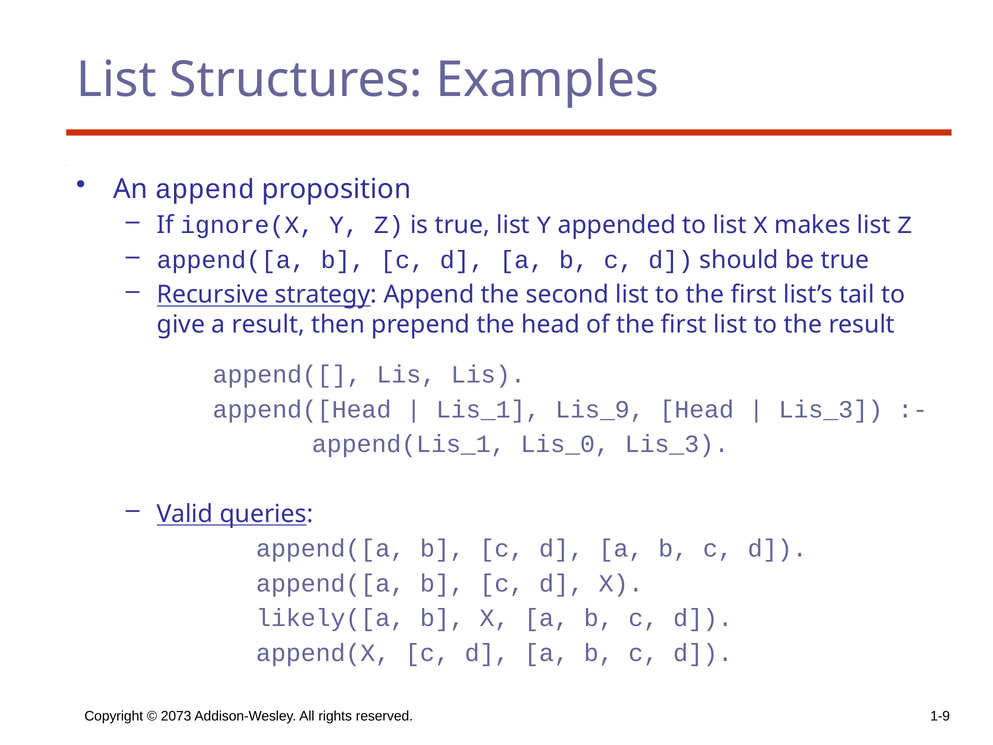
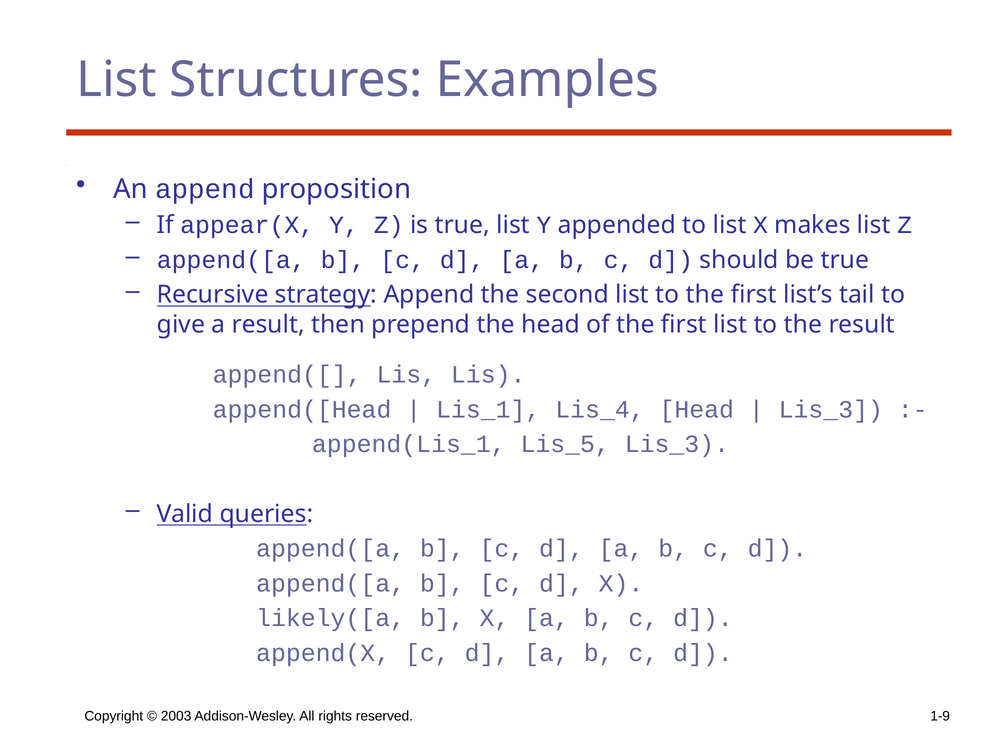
ignore(X: ignore(X -> appear(X
Lis_9: Lis_9 -> Lis_4
Lis_0: Lis_0 -> Lis_5
2073: 2073 -> 2003
